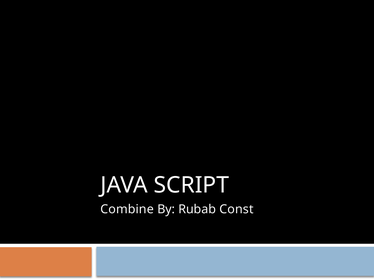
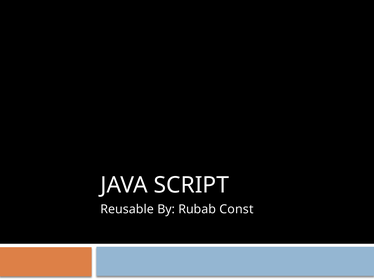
Combine: Combine -> Reusable
